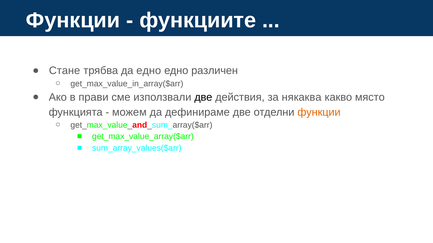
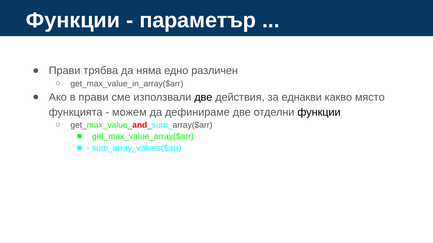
функциите: функциите -> параметър
Стане at (65, 71): Стане -> Прави
да едно: едно -> няма
някаква: някаква -> еднакви
функции at (319, 112) colour: orange -> black
